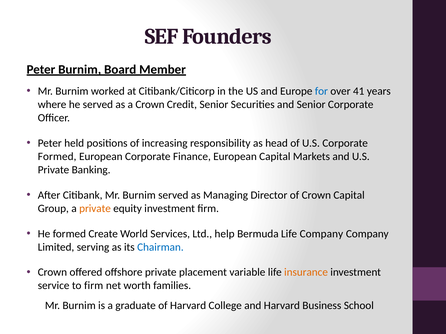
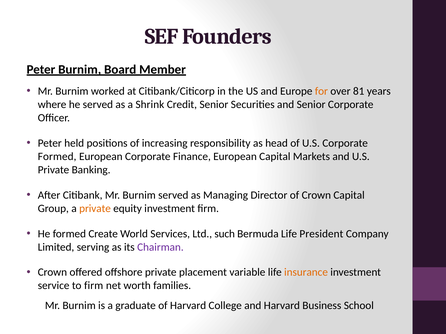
for colour: blue -> orange
41: 41 -> 81
a Crown: Crown -> Shrink
help: help -> such
Life Company: Company -> President
Chairman colour: blue -> purple
